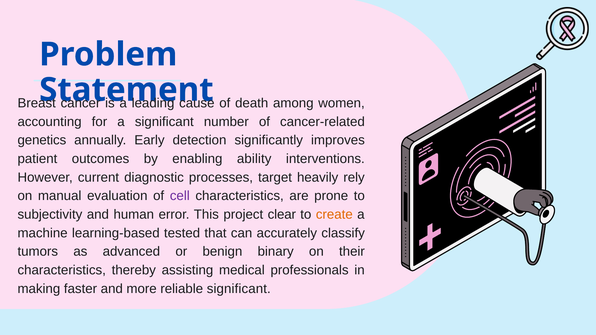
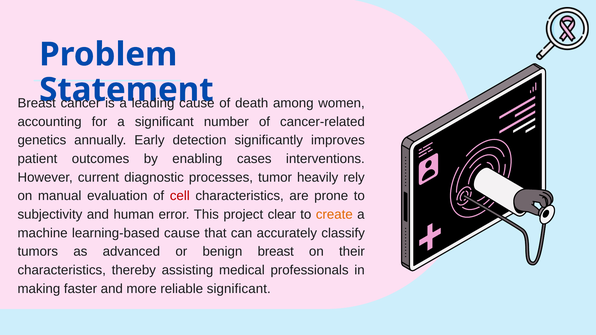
ability: ability -> cases
target: target -> tumor
cell colour: purple -> red
learning-based tested: tested -> cause
benign binary: binary -> breast
